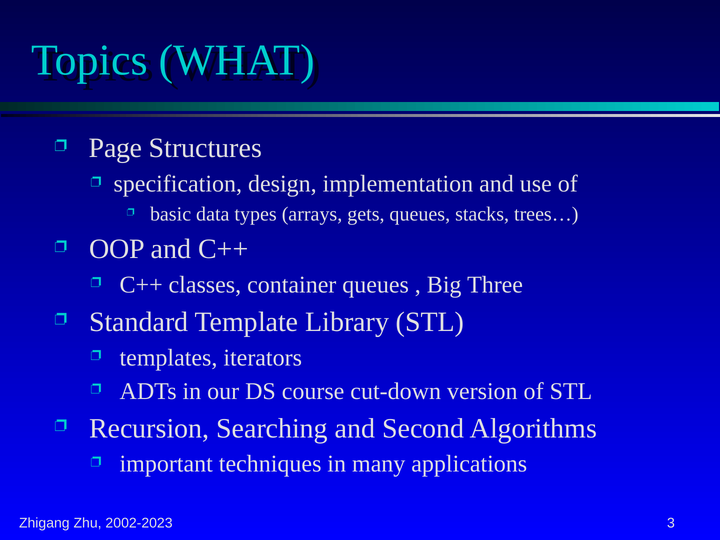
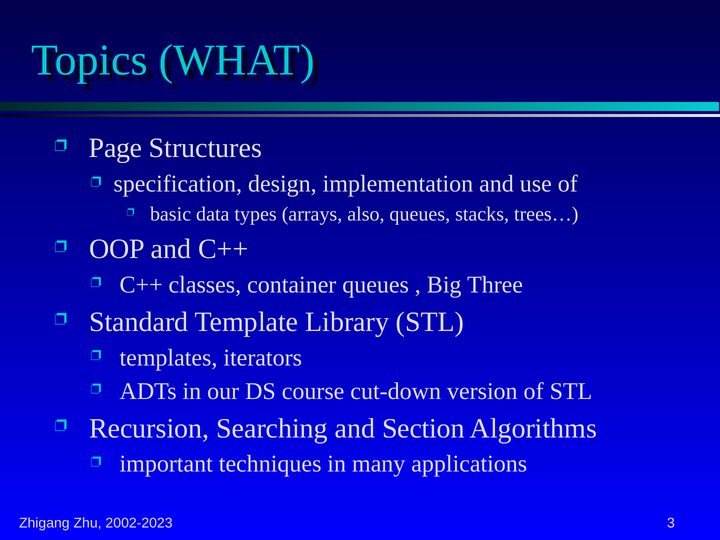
gets: gets -> also
Second: Second -> Section
